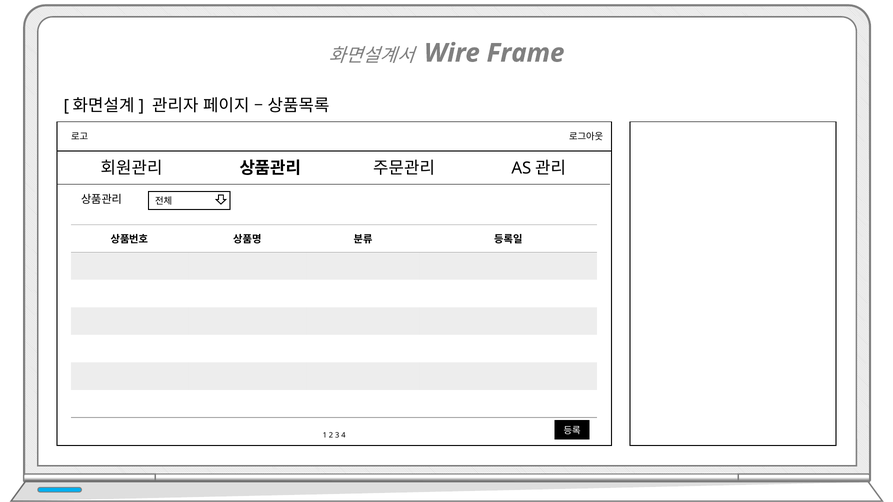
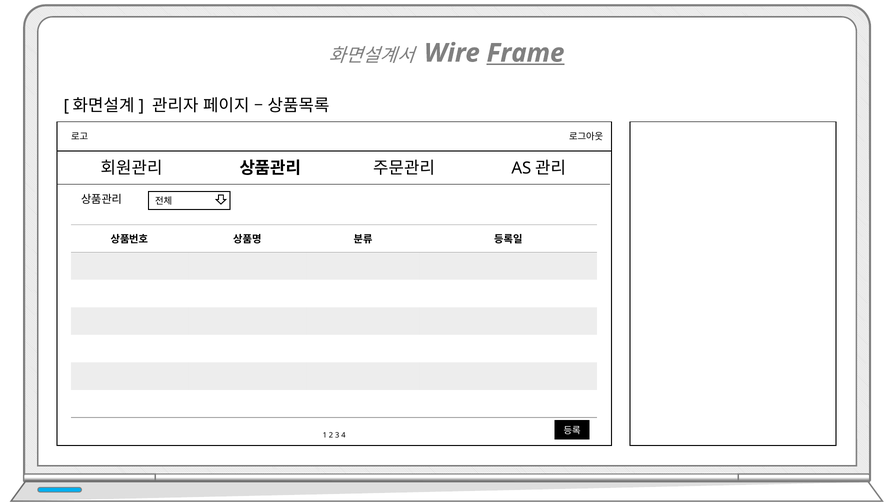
Frame underline: none -> present
